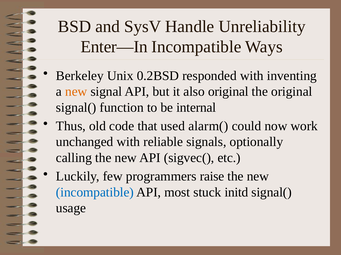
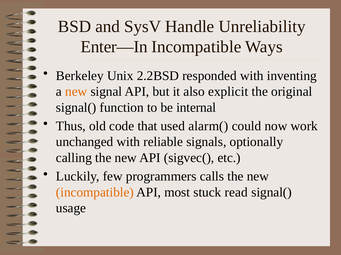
0.2BSD: 0.2BSD -> 2.2BSD
also original: original -> explicit
raise: raise -> calls
incompatible at (95, 193) colour: blue -> orange
initd: initd -> read
